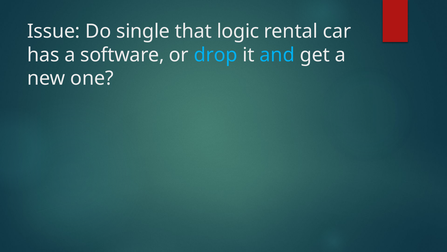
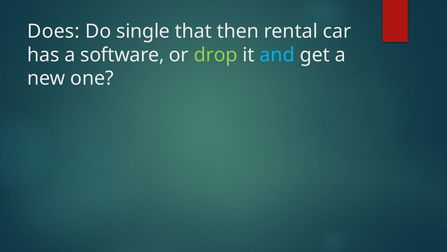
Issue: Issue -> Does
logic: logic -> then
drop colour: light blue -> light green
